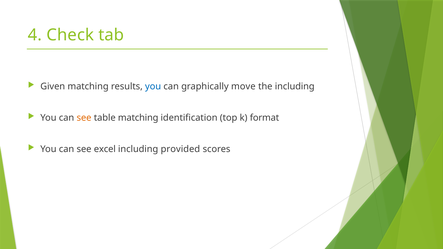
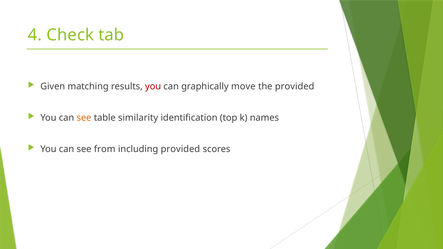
you at (153, 86) colour: blue -> red
the including: including -> provided
table matching: matching -> similarity
format: format -> names
excel: excel -> from
